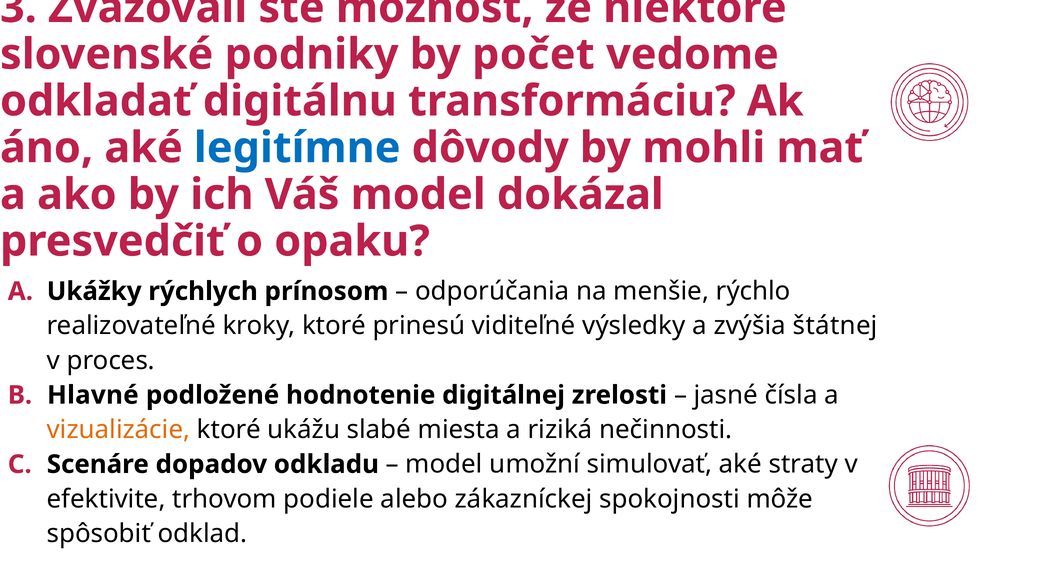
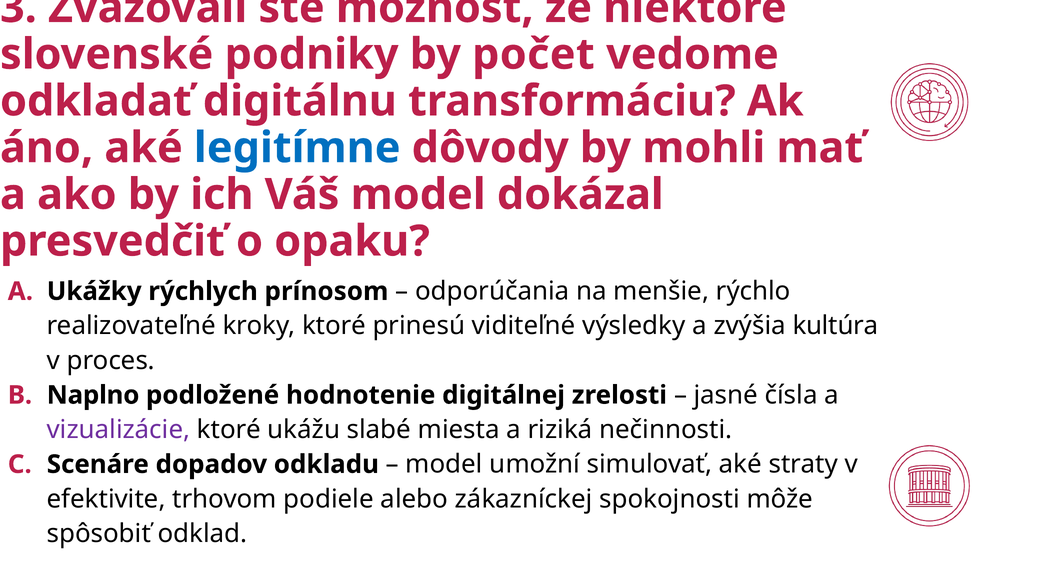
štátnej: štátnej -> kultúra
Hlavné: Hlavné -> Naplno
vizualizácie colour: orange -> purple
